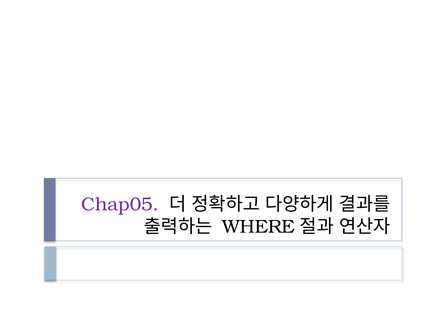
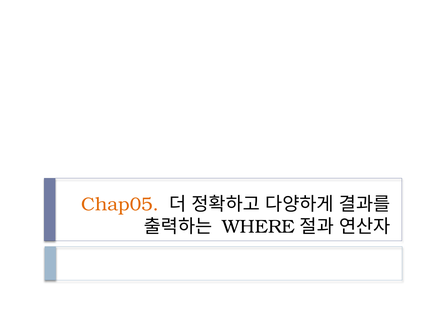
Chap05 colour: purple -> orange
